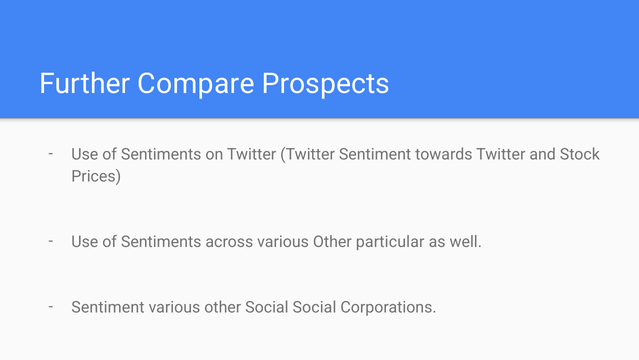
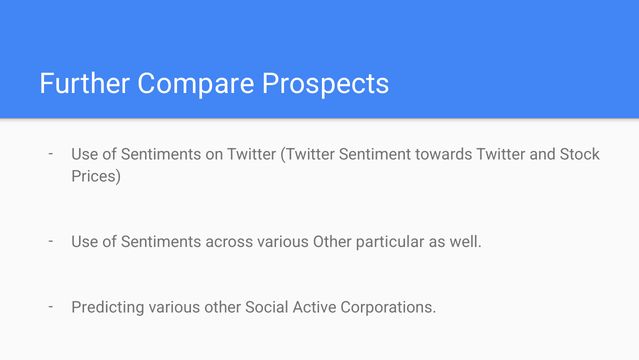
Sentiment at (108, 307): Sentiment -> Predicting
Social Social: Social -> Active
